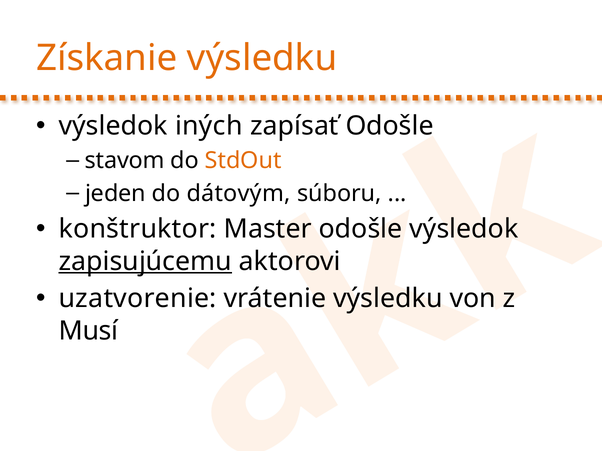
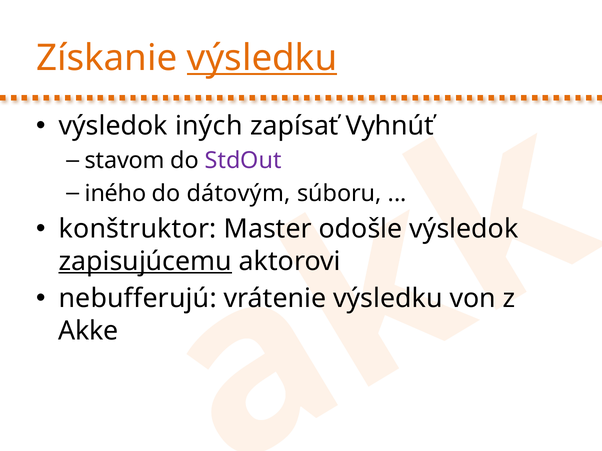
výsledku at (262, 58) underline: none -> present
zapísať Odošle: Odošle -> Vyhnúť
StdOut colour: orange -> purple
jeden: jeden -> iného
uzatvorenie: uzatvorenie -> nebufferujú
Musí: Musí -> Akke
